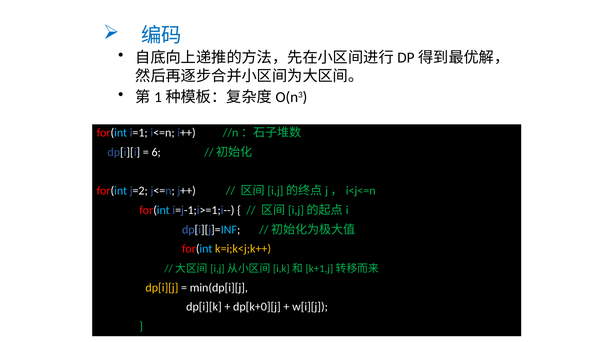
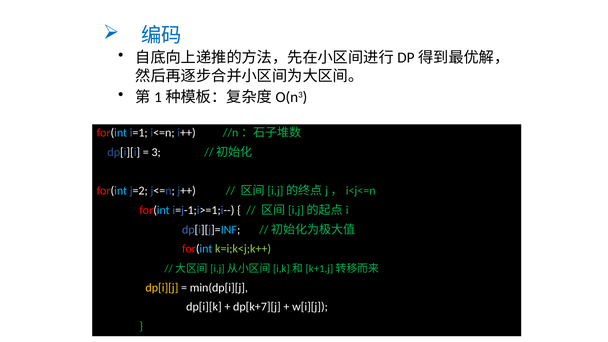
6: 6 -> 3
k=i;k<j;k++ colour: yellow -> light green
dp[k+0][j: dp[k+0][j -> dp[k+7][j
